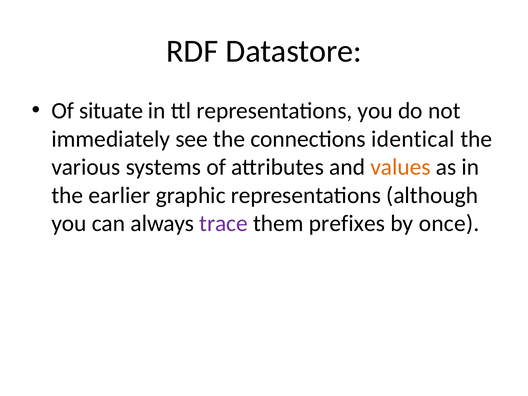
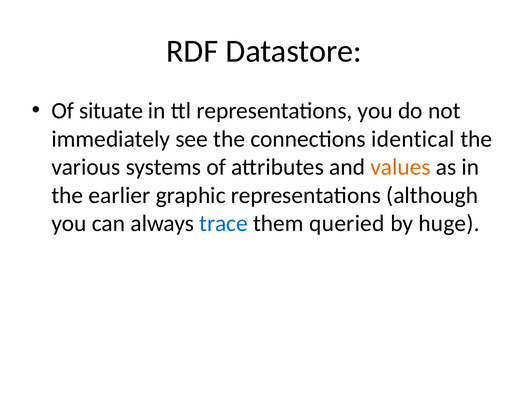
trace colour: purple -> blue
prefixes: prefixes -> queried
once: once -> huge
